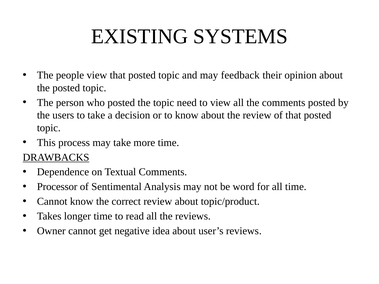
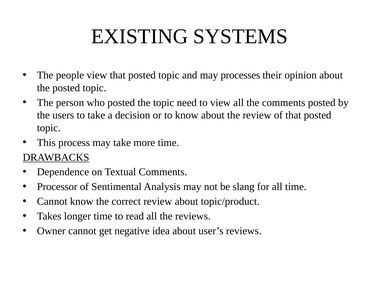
feedback: feedback -> processes
word: word -> slang
